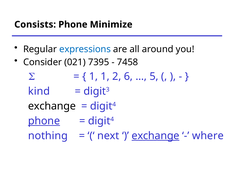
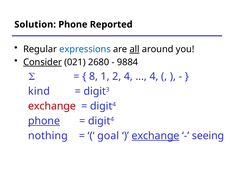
Consists: Consists -> Solution
Minimize: Minimize -> Reported
all underline: none -> present
Consider underline: none -> present
7395: 7395 -> 2680
7458: 7458 -> 9884
1 at (93, 76): 1 -> 8
2 6: 6 -> 4
5 at (154, 76): 5 -> 4
exchange at (52, 106) colour: black -> red
next: next -> goal
where: where -> seeing
